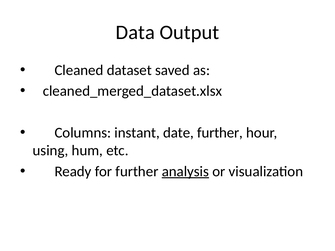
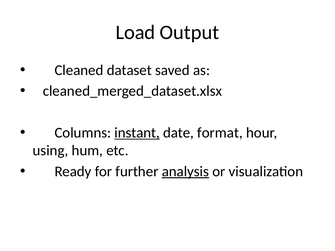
Data: Data -> Load
instant underline: none -> present
date further: further -> format
